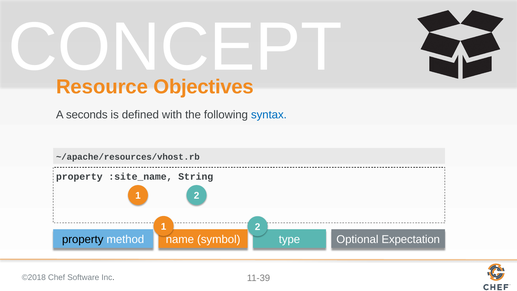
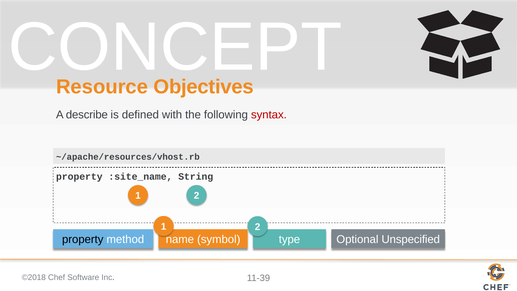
seconds: seconds -> describe
syntax colour: blue -> red
Expectation: Expectation -> Unspecified
